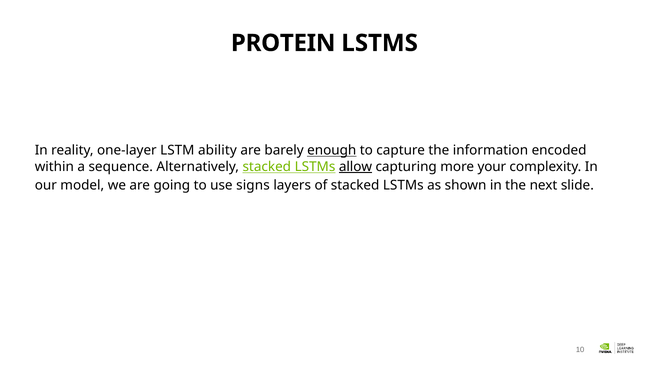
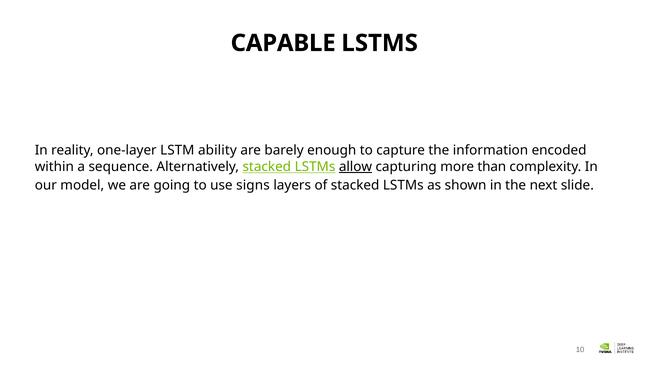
PROTEIN: PROTEIN -> CAPABLE
enough underline: present -> none
your: your -> than
